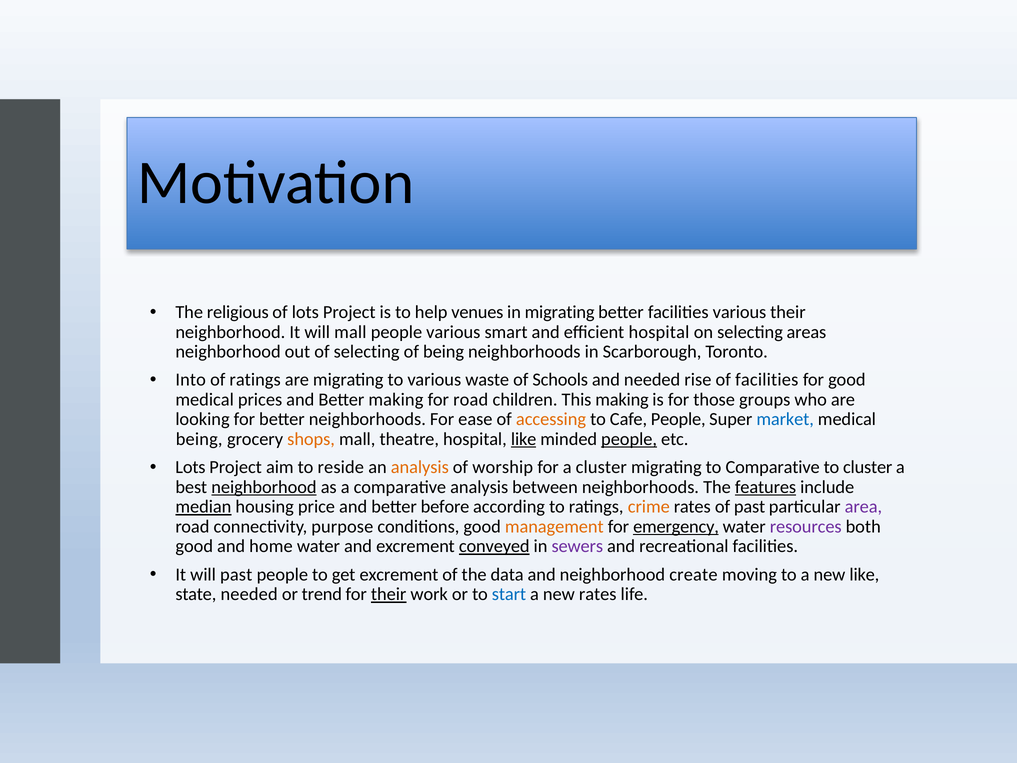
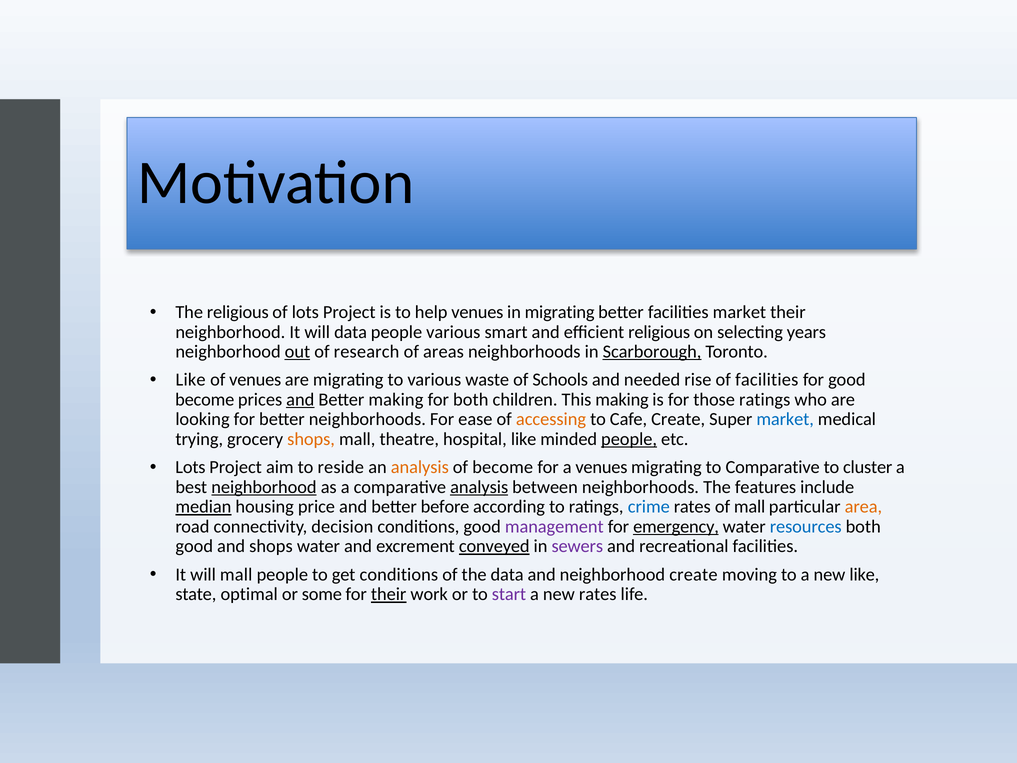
facilities various: various -> market
will mall: mall -> data
efficient hospital: hospital -> religious
areas: areas -> years
out underline: none -> present
of selecting: selecting -> research
of being: being -> areas
Scarborough underline: none -> present
Into at (191, 380): Into -> Like
of ratings: ratings -> venues
medical at (205, 400): medical -> become
and at (300, 400) underline: none -> present
for road: road -> both
those groups: groups -> ratings
Cafe People: People -> Create
being at (199, 439): being -> trying
like at (524, 439) underline: present -> none
of worship: worship -> become
a cluster: cluster -> venues
analysis at (479, 487) underline: none -> present
features underline: present -> none
crime colour: orange -> blue
of past: past -> mall
area colour: purple -> orange
purpose: purpose -> decision
management colour: orange -> purple
resources colour: purple -> blue
and home: home -> shops
will past: past -> mall
get excrement: excrement -> conditions
state needed: needed -> optimal
trend: trend -> some
start colour: blue -> purple
